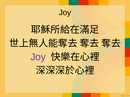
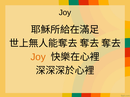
Joy at (38, 57) colour: purple -> orange
